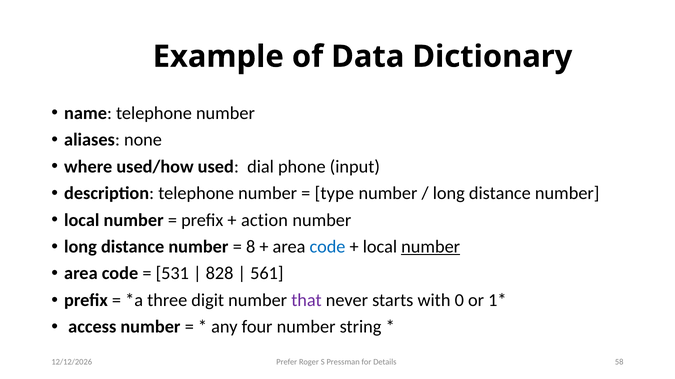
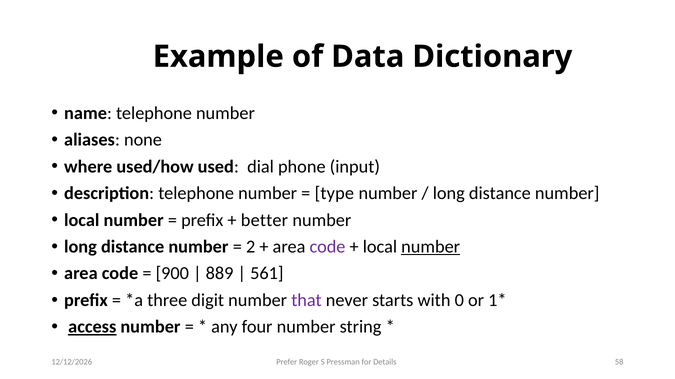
action: action -> better
8: 8 -> 2
code at (327, 247) colour: blue -> purple
531: 531 -> 900
828: 828 -> 889
access underline: none -> present
